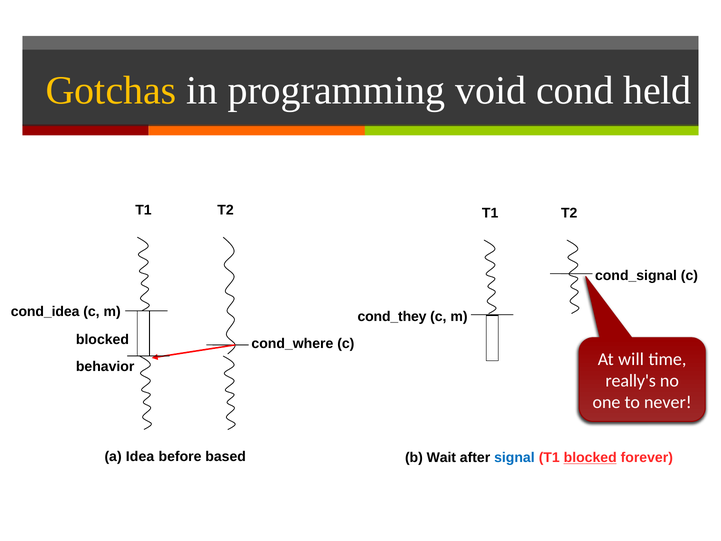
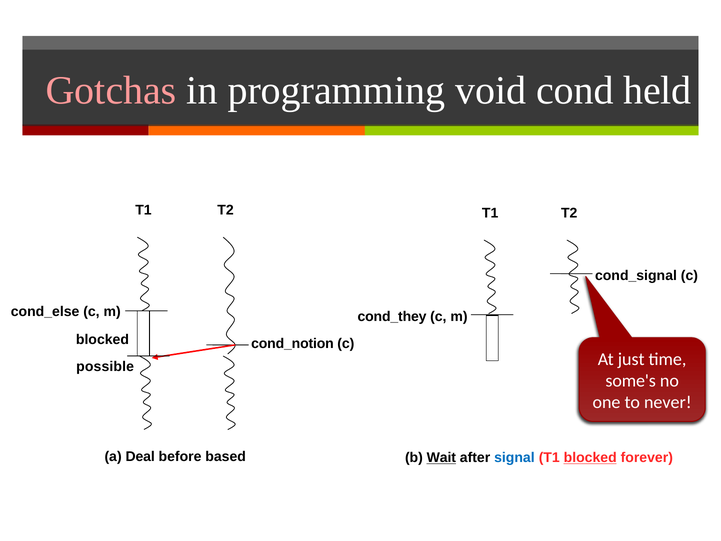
Gotchas colour: yellow -> pink
cond_idea: cond_idea -> cond_else
cond_where: cond_where -> cond_notion
will: will -> just
behavior: behavior -> possible
really's: really's -> some's
Idea: Idea -> Deal
Wait underline: none -> present
